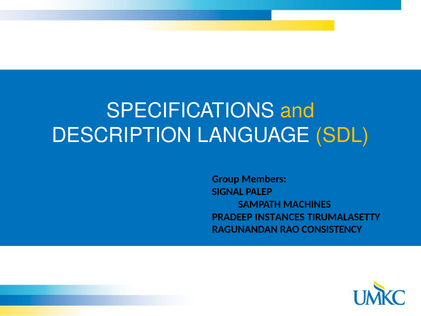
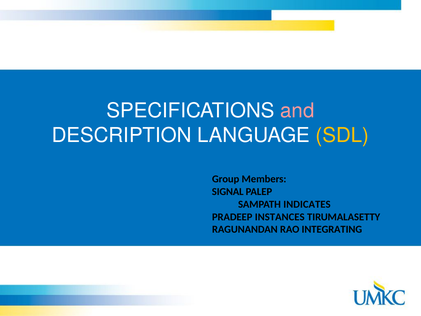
and colour: yellow -> pink
MACHINES: MACHINES -> INDICATES
CONSISTENCY: CONSISTENCY -> INTEGRATING
